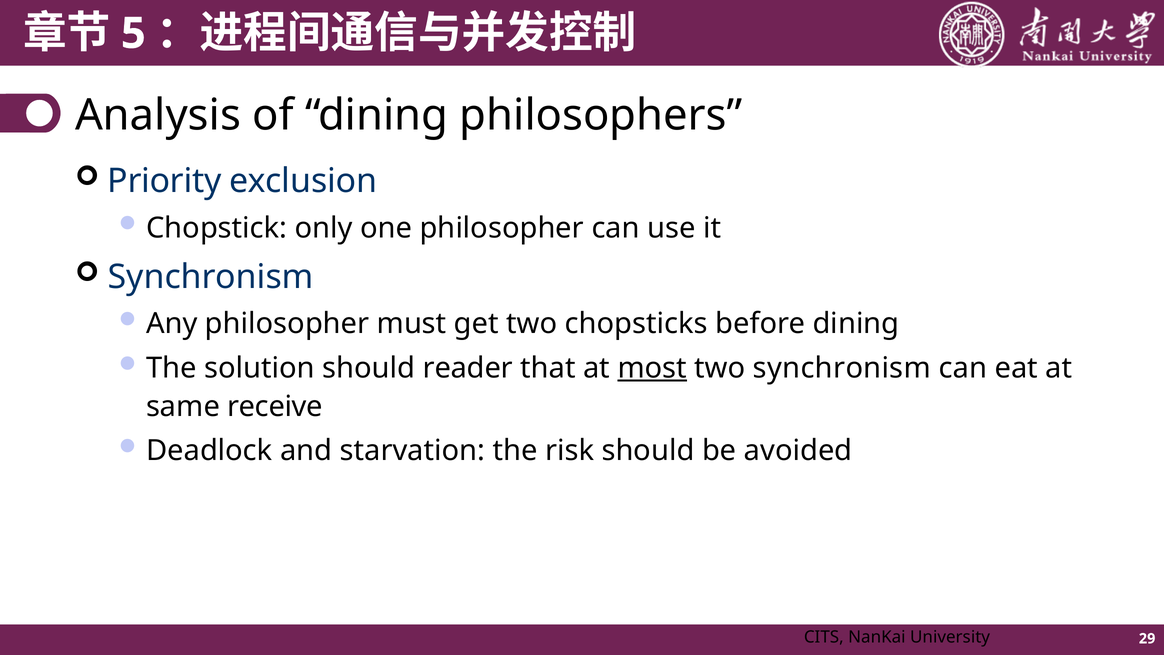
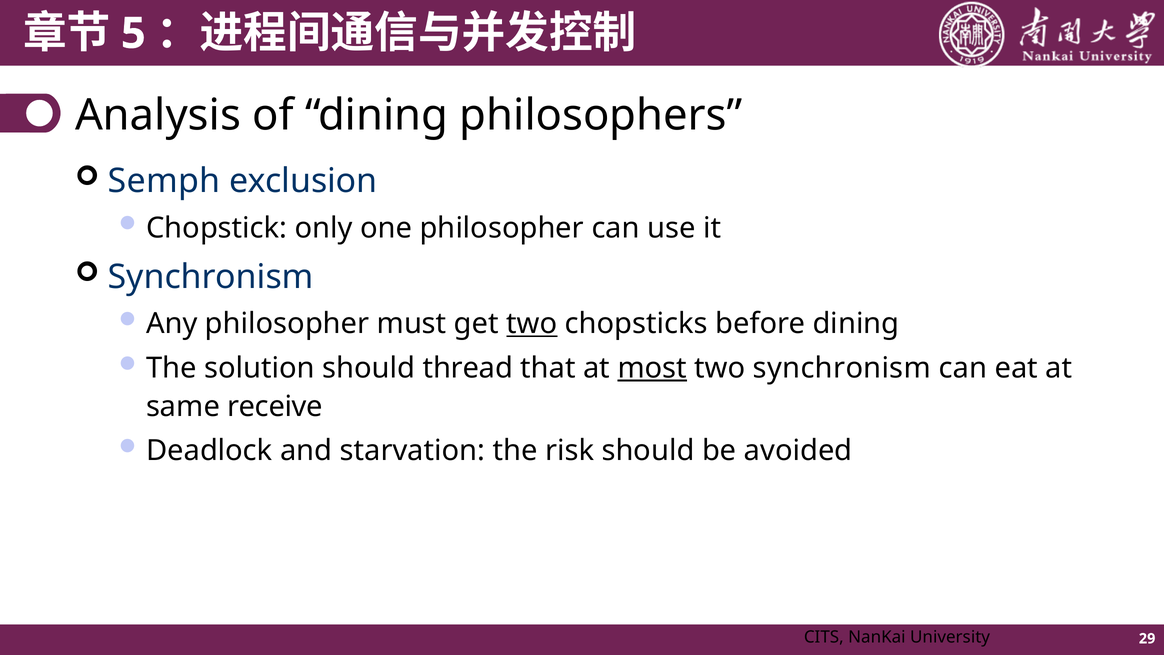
Priority: Priority -> Semph
two at (532, 324) underline: none -> present
reader: reader -> thread
